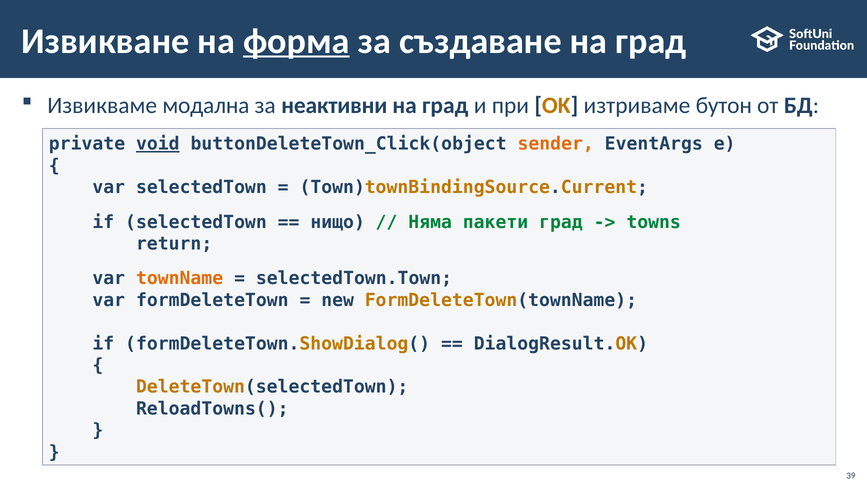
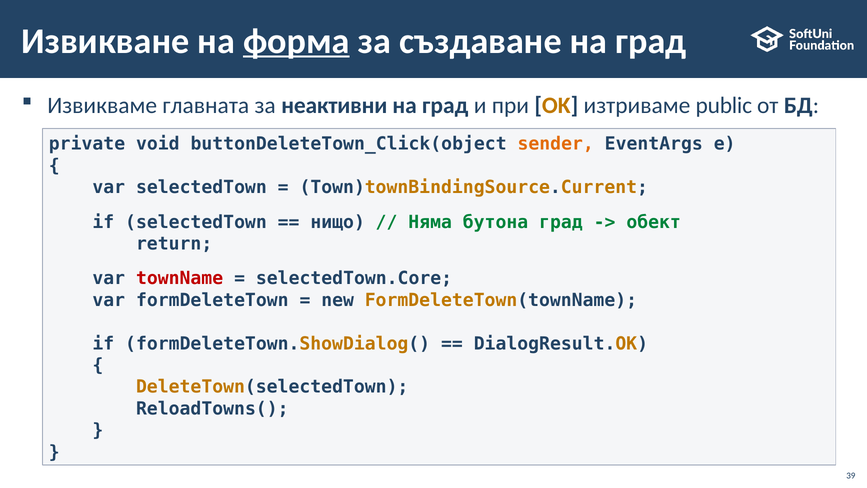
модална: модална -> главната
бутон: бутон -> public
void underline: present -> none
пакети: пакети -> бутона
towns: towns -> обект
townName colour: orange -> red
selectedTown.Town: selectedTown.Town -> selectedTown.Core
